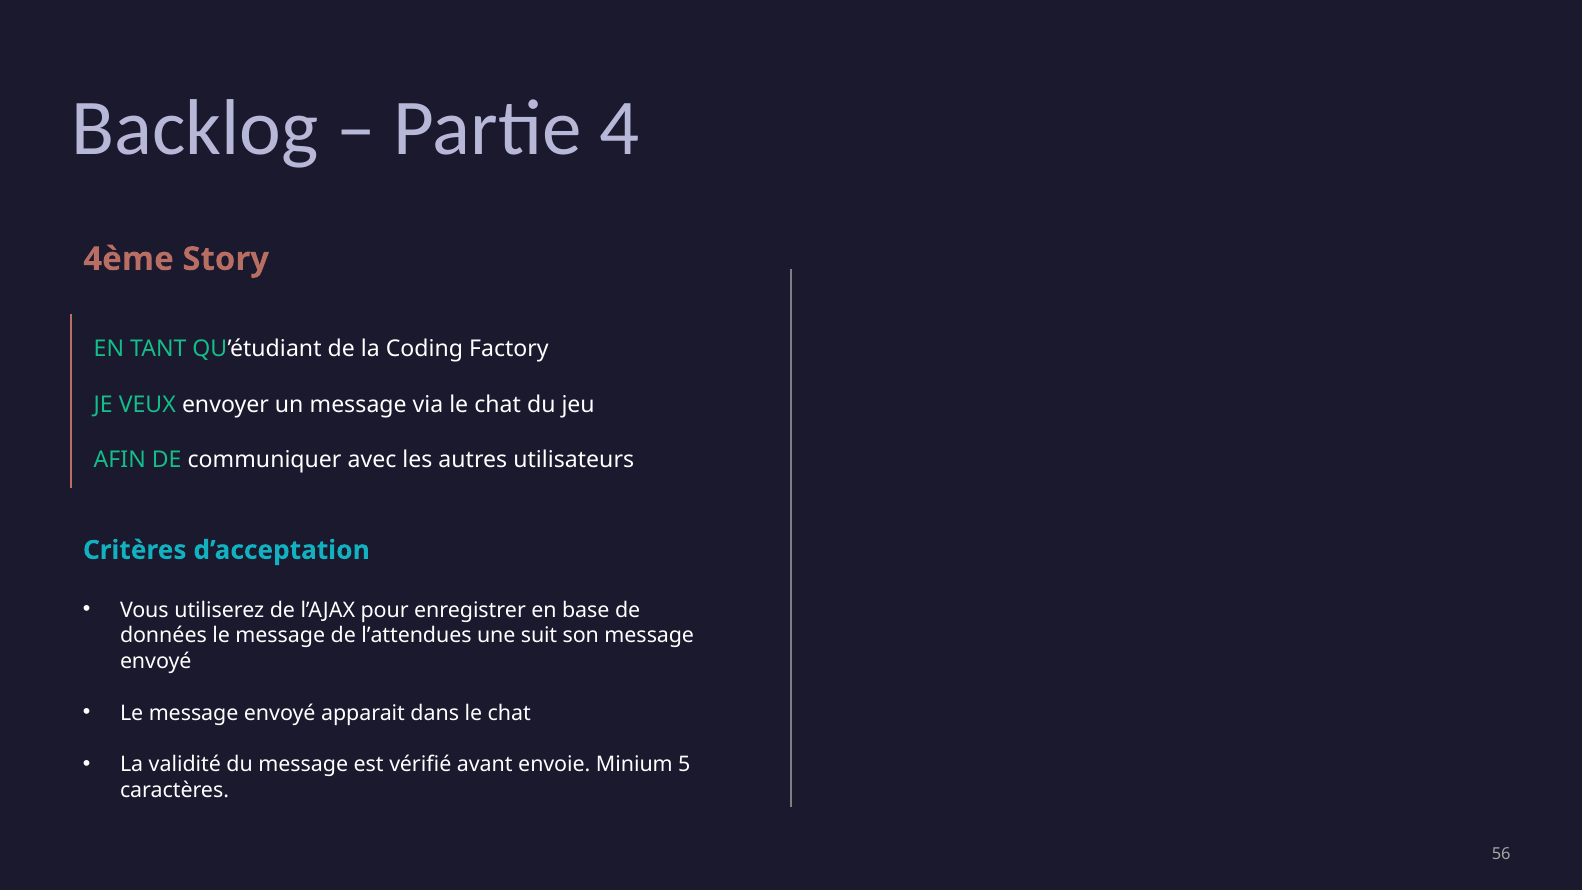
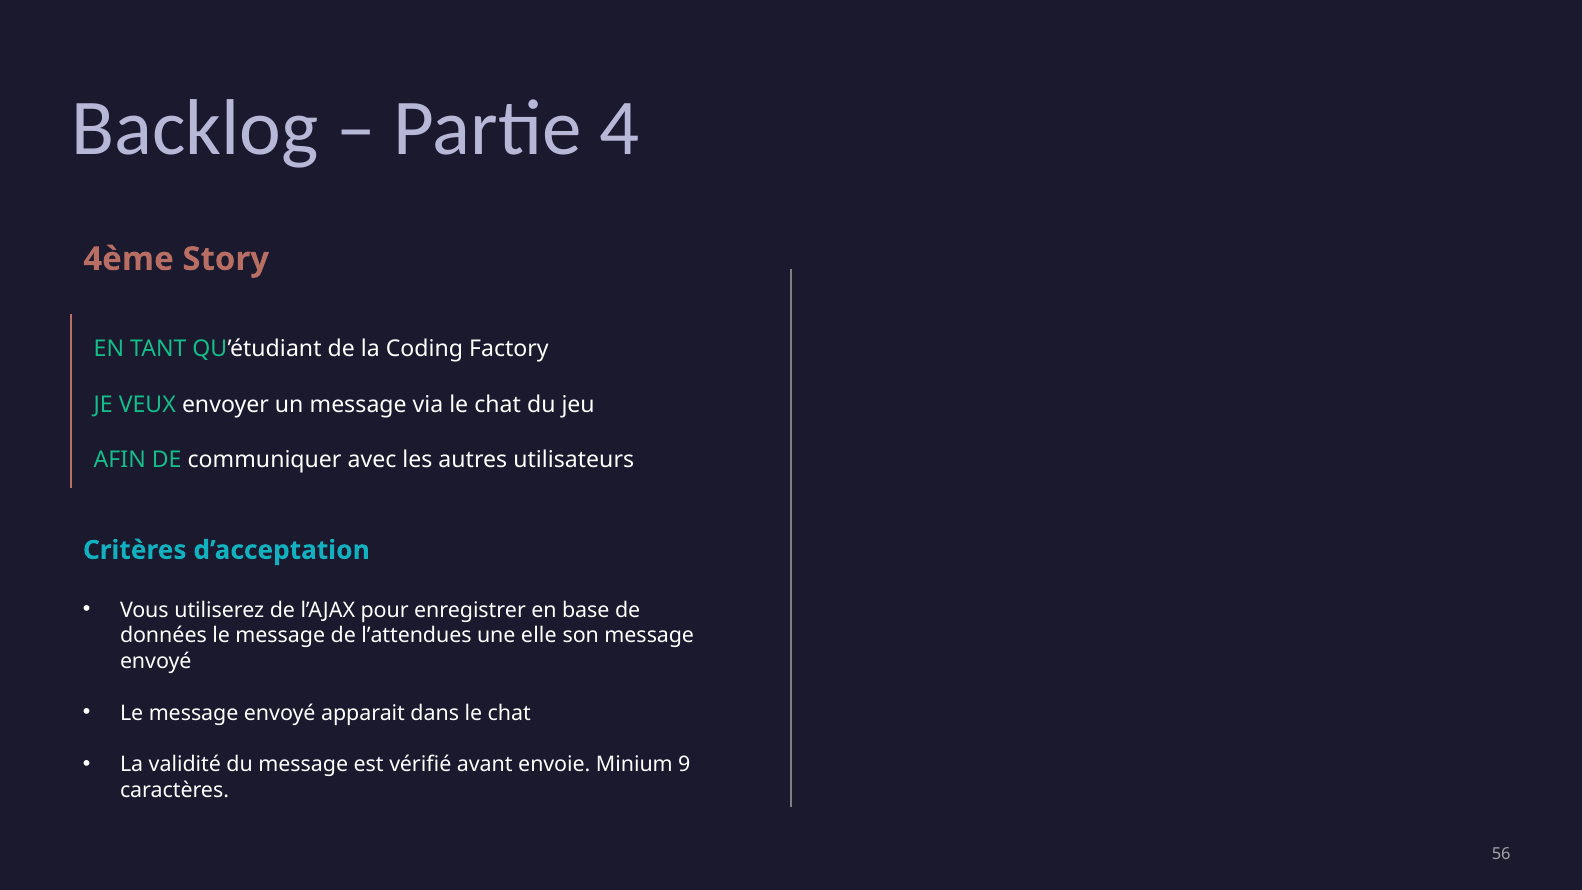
suit: suit -> elle
5: 5 -> 9
